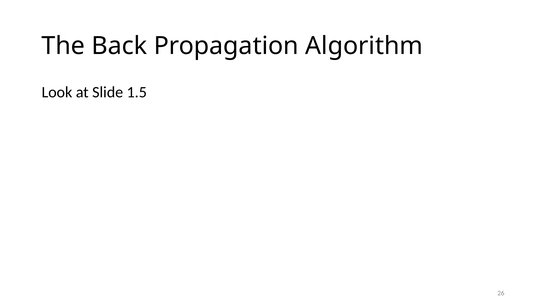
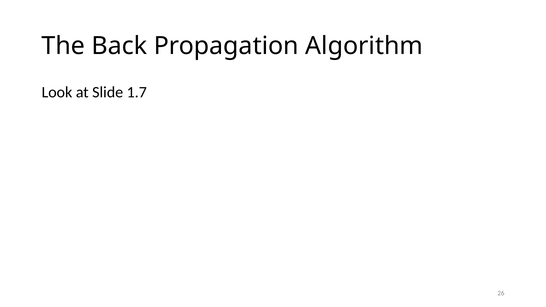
1.5: 1.5 -> 1.7
